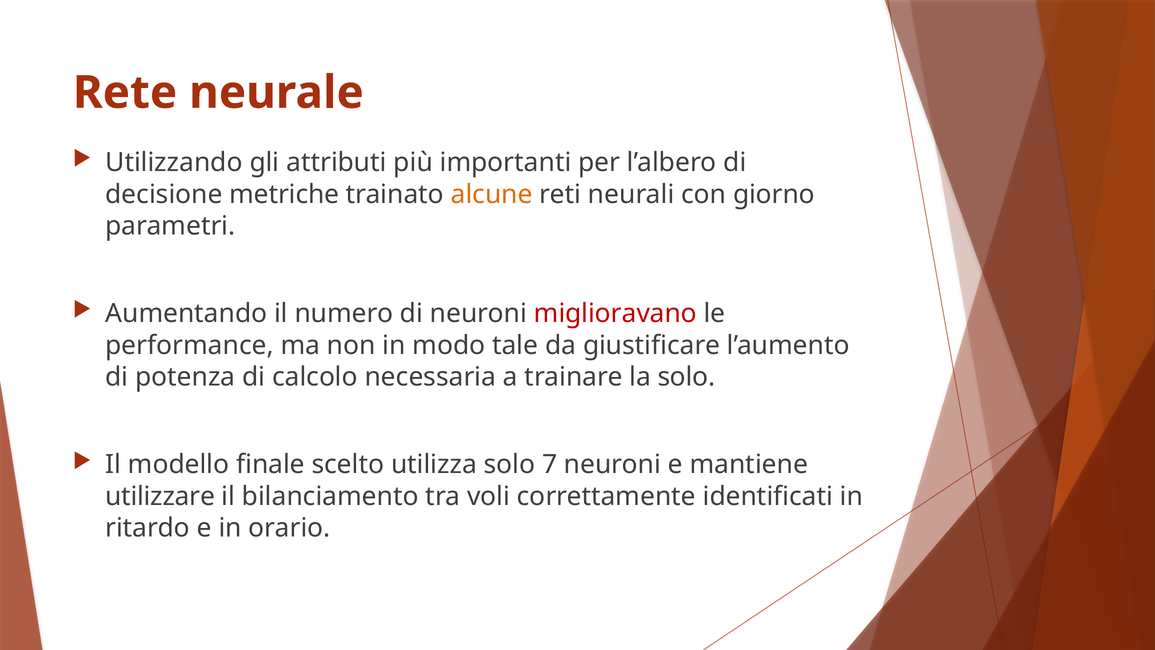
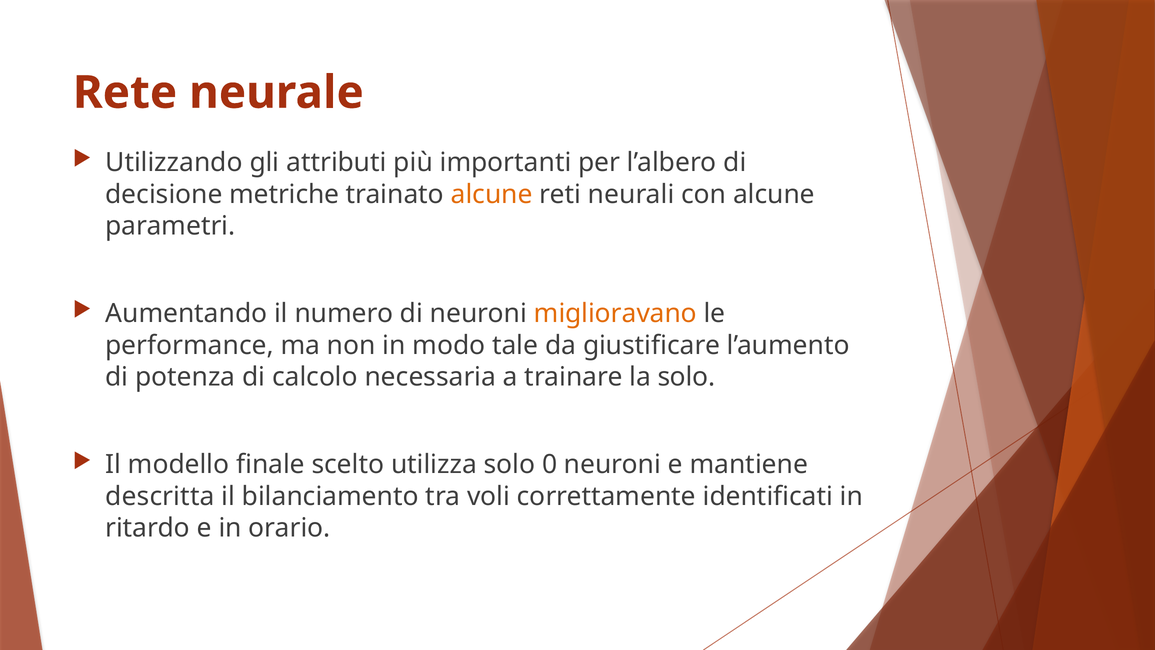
con giorno: giorno -> alcune
miglioravano colour: red -> orange
7: 7 -> 0
utilizzare: utilizzare -> descritta
